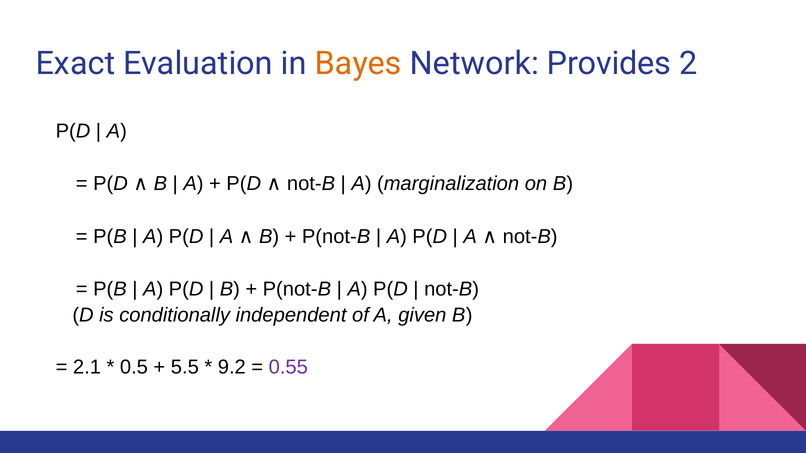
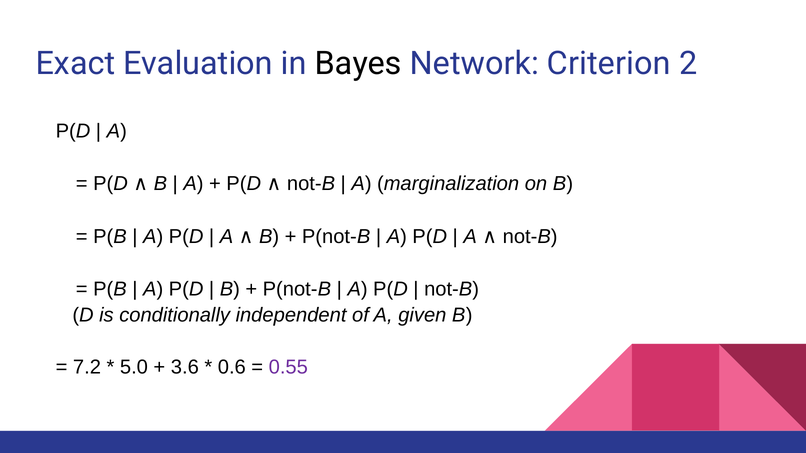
Bayes colour: orange -> black
Provides: Provides -> Criterion
2.1: 2.1 -> 7.2
0.5: 0.5 -> 5.0
5.5: 5.5 -> 3.6
9.2: 9.2 -> 0.6
